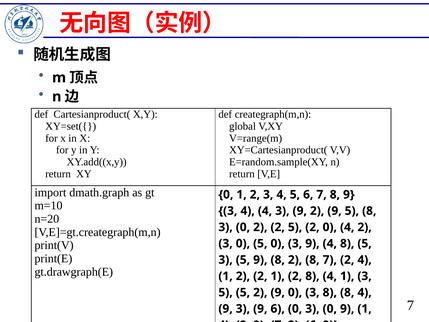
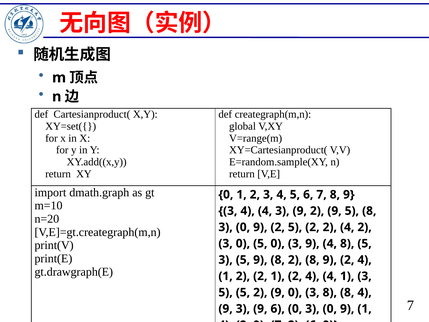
2 at (260, 227): 2 -> 9
5 2 0: 0 -> 2
2 8 7: 7 -> 9
1 2 8: 8 -> 4
